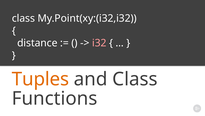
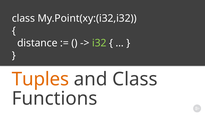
i32 colour: pink -> light green
